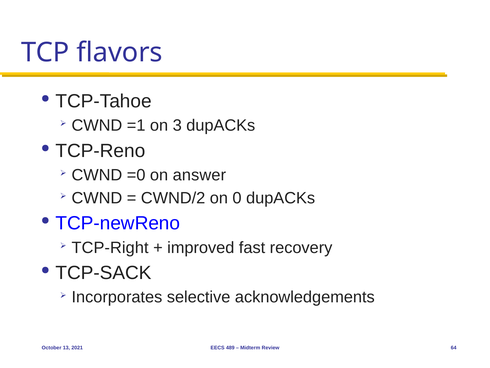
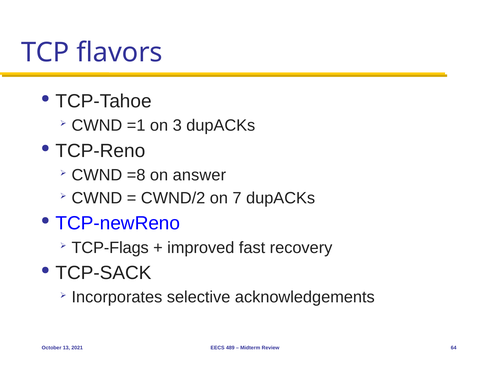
=0: =0 -> =8
0: 0 -> 7
TCP-Right: TCP-Right -> TCP-Flags
